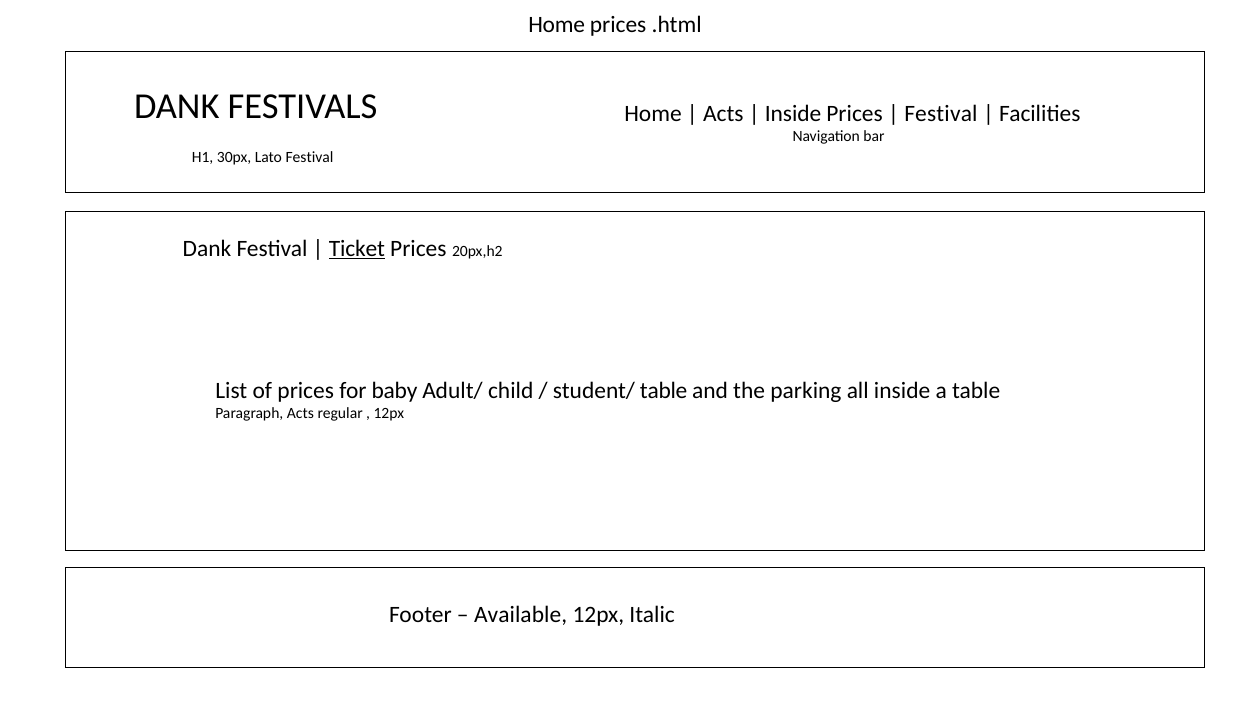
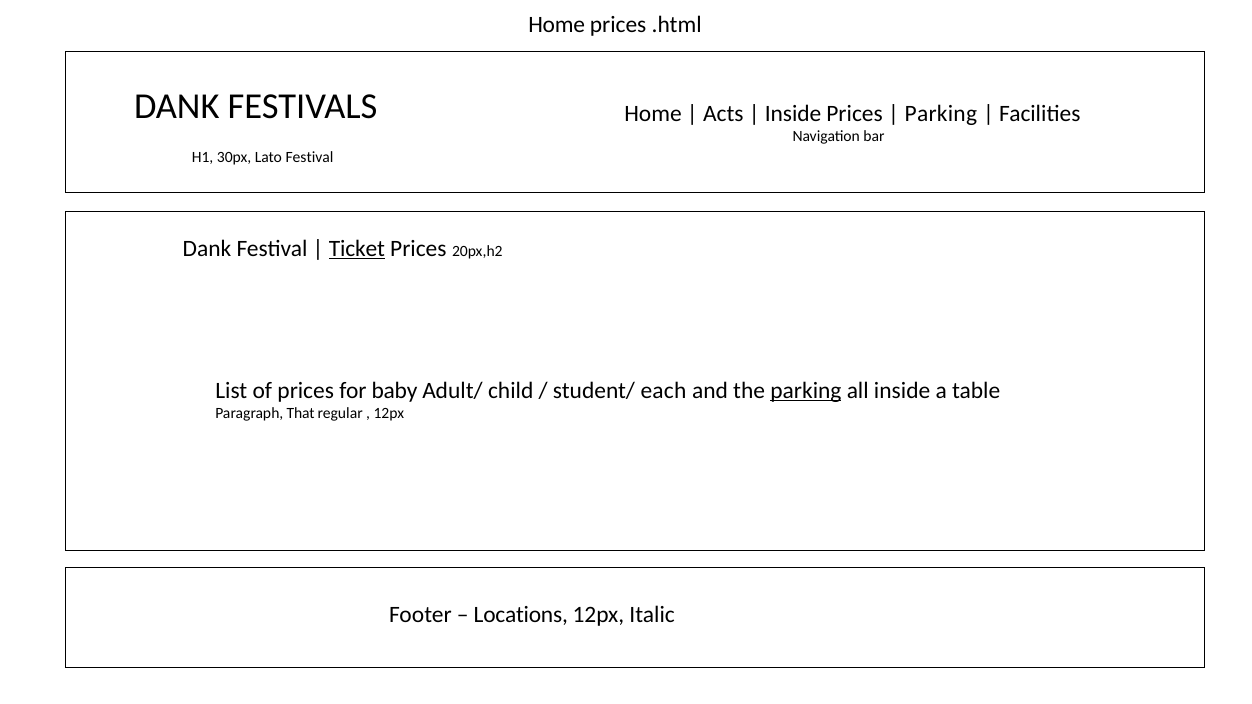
Festival at (941, 114): Festival -> Parking
student/ table: table -> each
parking at (806, 391) underline: none -> present
Paragraph Acts: Acts -> That
Available: Available -> Locations
